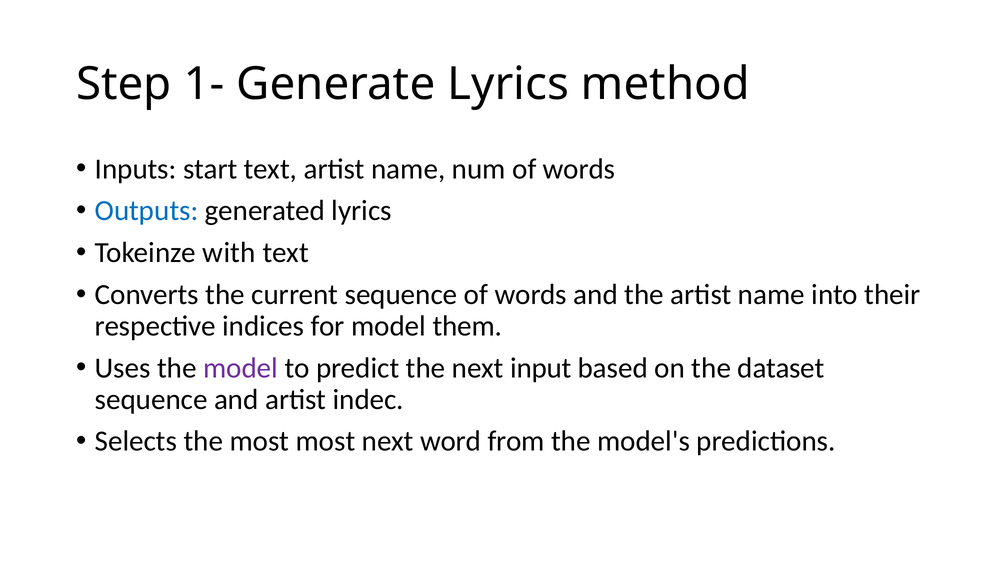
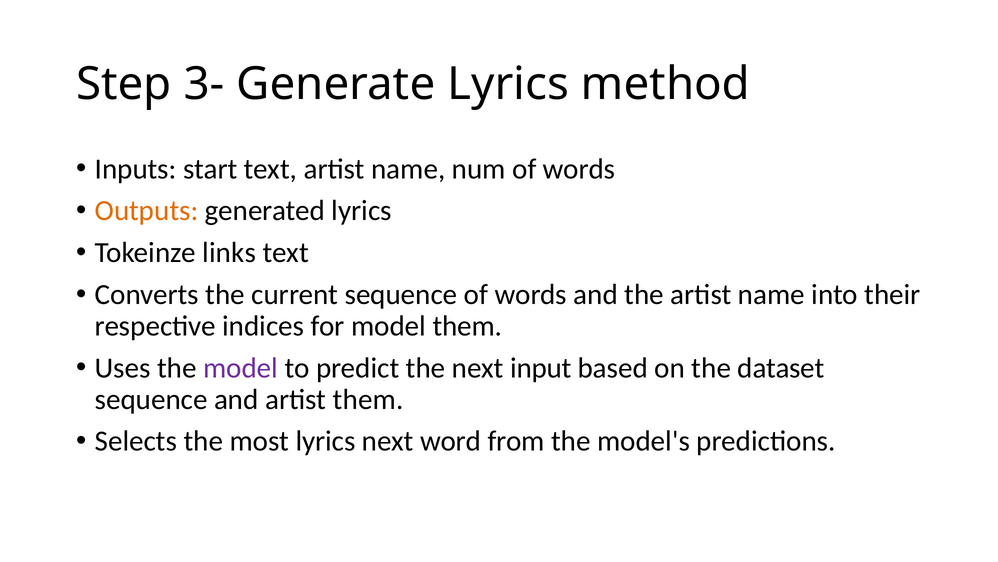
1-: 1- -> 3-
Outputs colour: blue -> orange
with: with -> links
artist indec: indec -> them
most most: most -> lyrics
